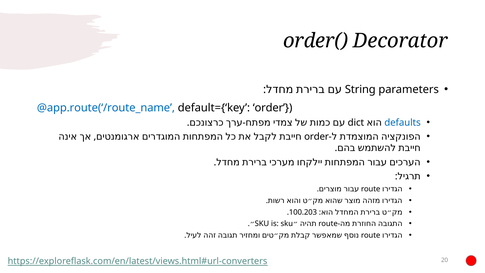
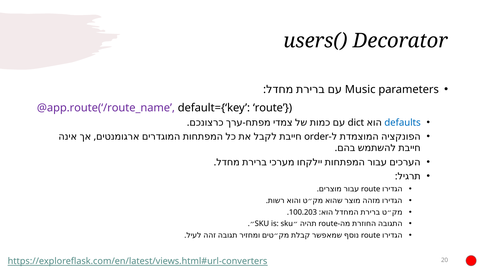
order(: order( -> users(
String: String -> Music
@app.route(‘/route_name colour: blue -> purple
default={‘key order: order -> route
